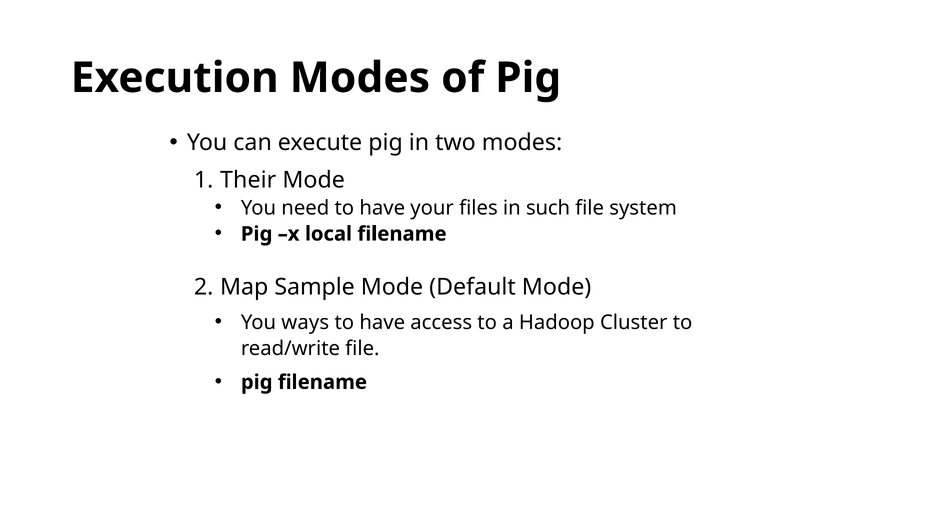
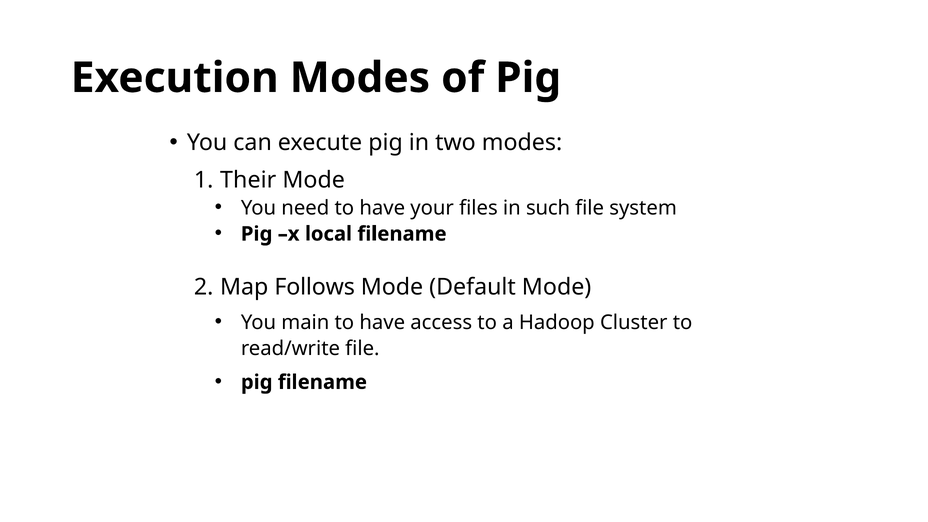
Sample: Sample -> Follows
ways: ways -> main
